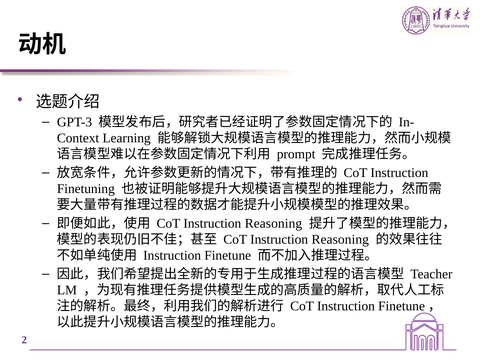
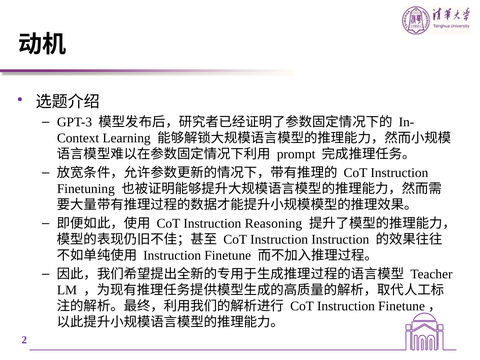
Reasoning at (340, 239): Reasoning -> Instruction
